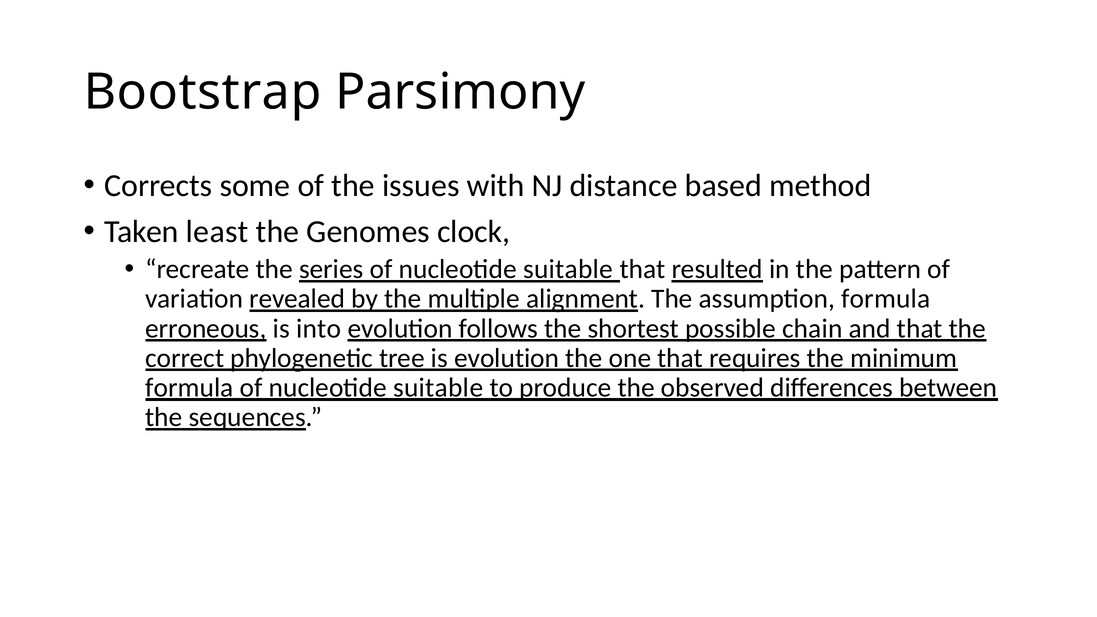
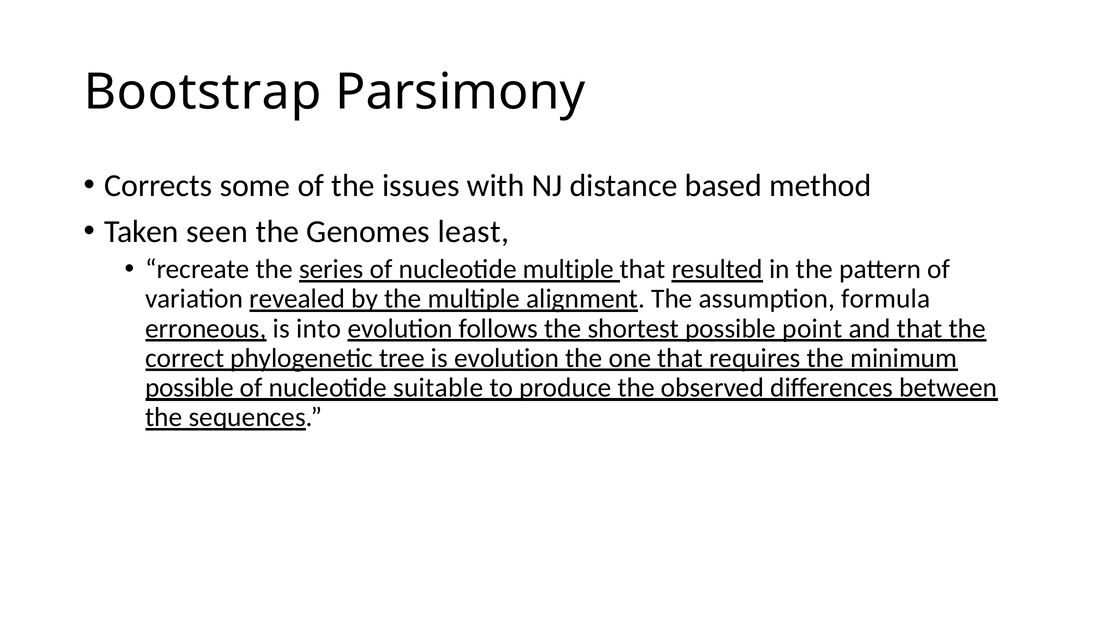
least: least -> seen
clock: clock -> least
series of nucleotide suitable: suitable -> multiple
chain: chain -> point
formula at (189, 388): formula -> possible
